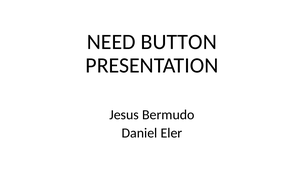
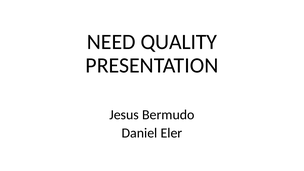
BUTTON: BUTTON -> QUALITY
